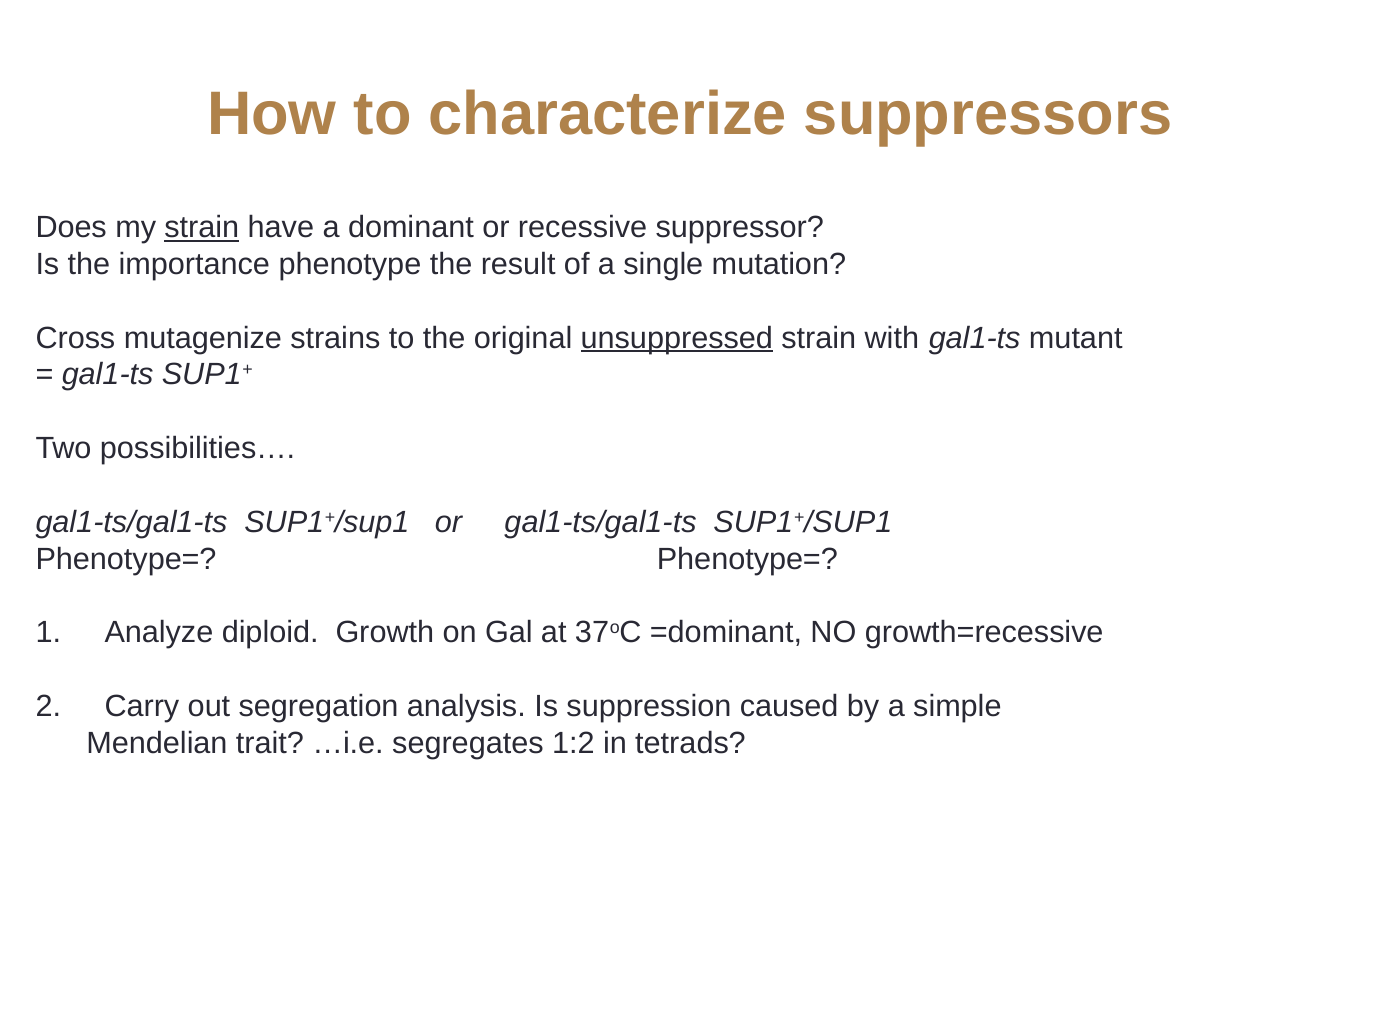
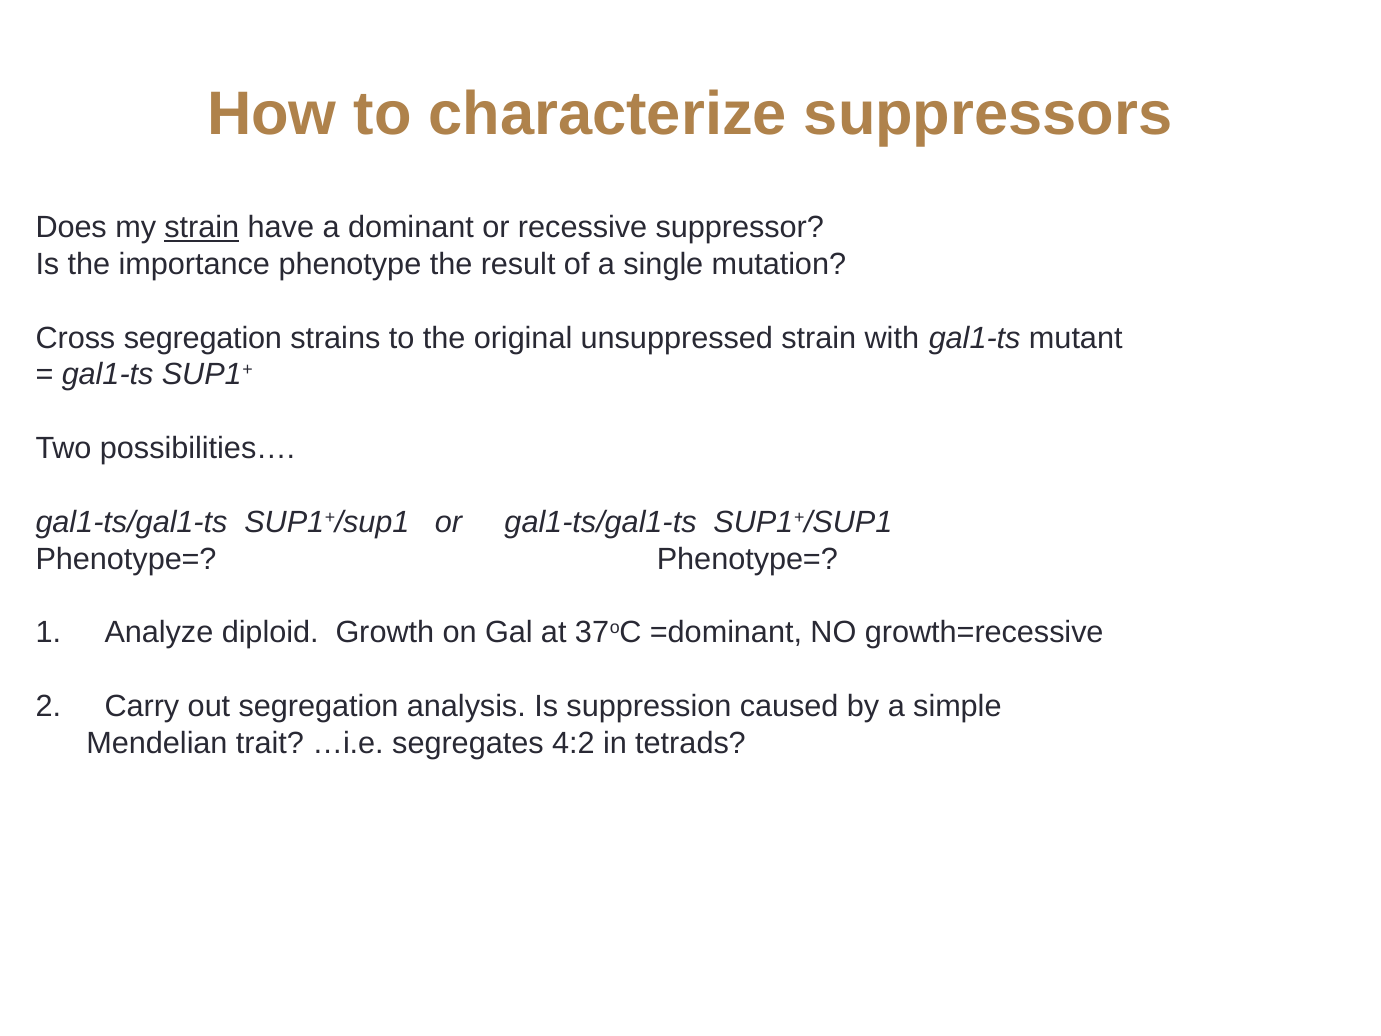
Cross mutagenize: mutagenize -> segregation
unsuppressed underline: present -> none
1:2: 1:2 -> 4:2
